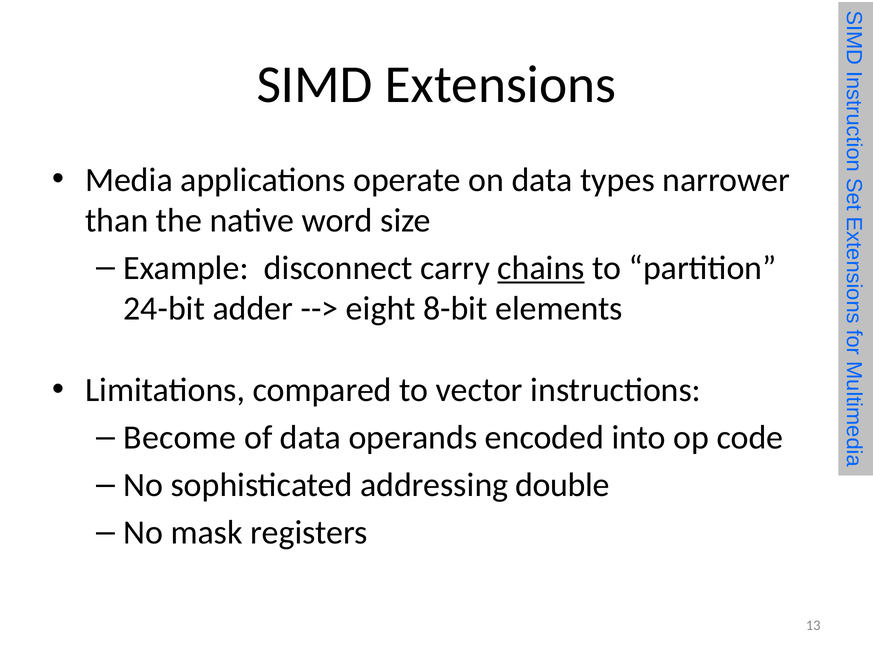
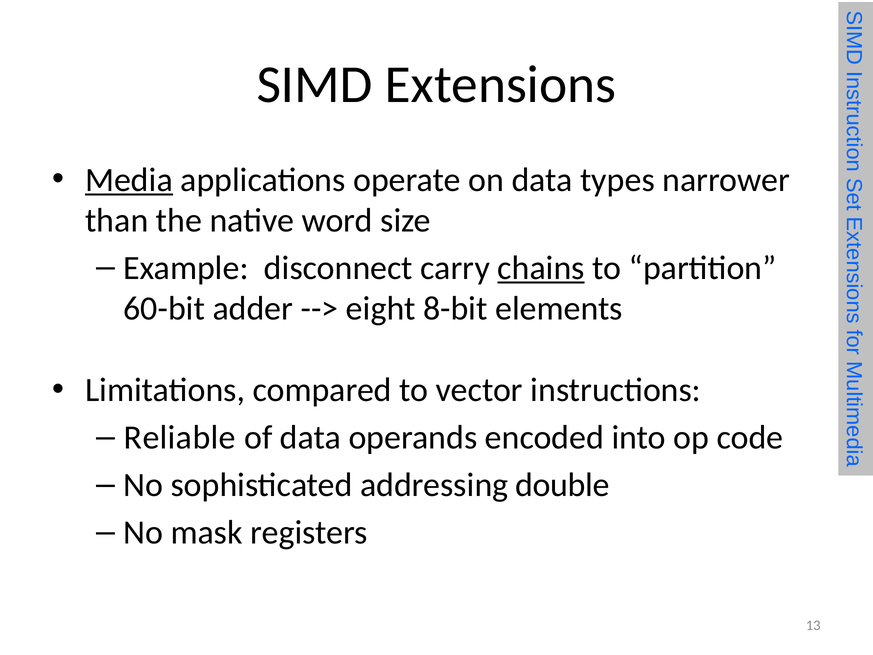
Media underline: none -> present
24-bit: 24-bit -> 60-bit
Become: Become -> Reliable
